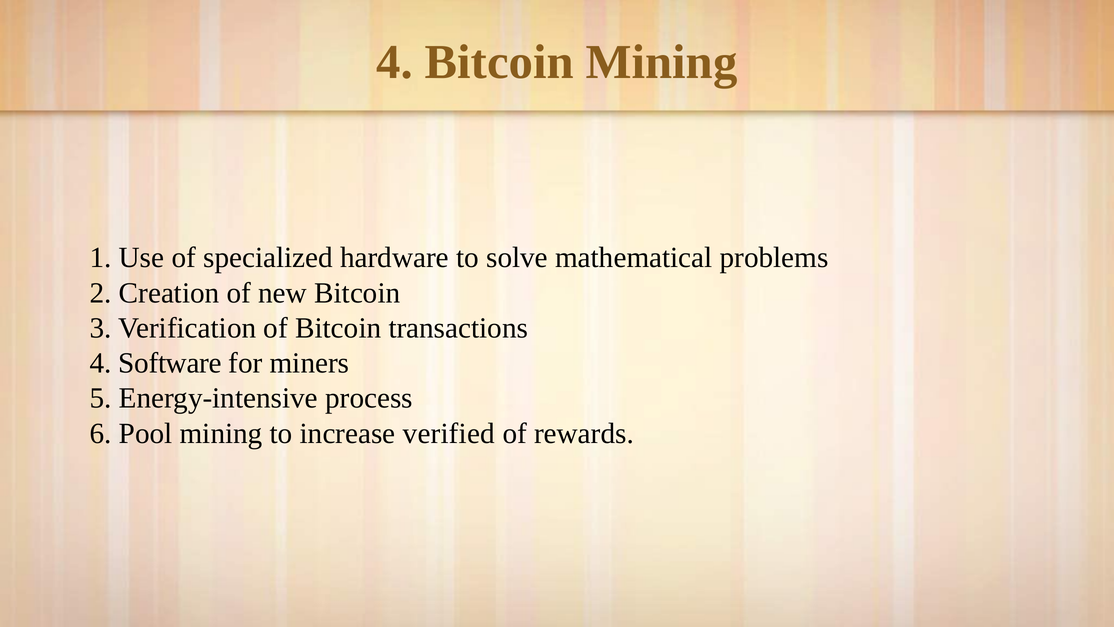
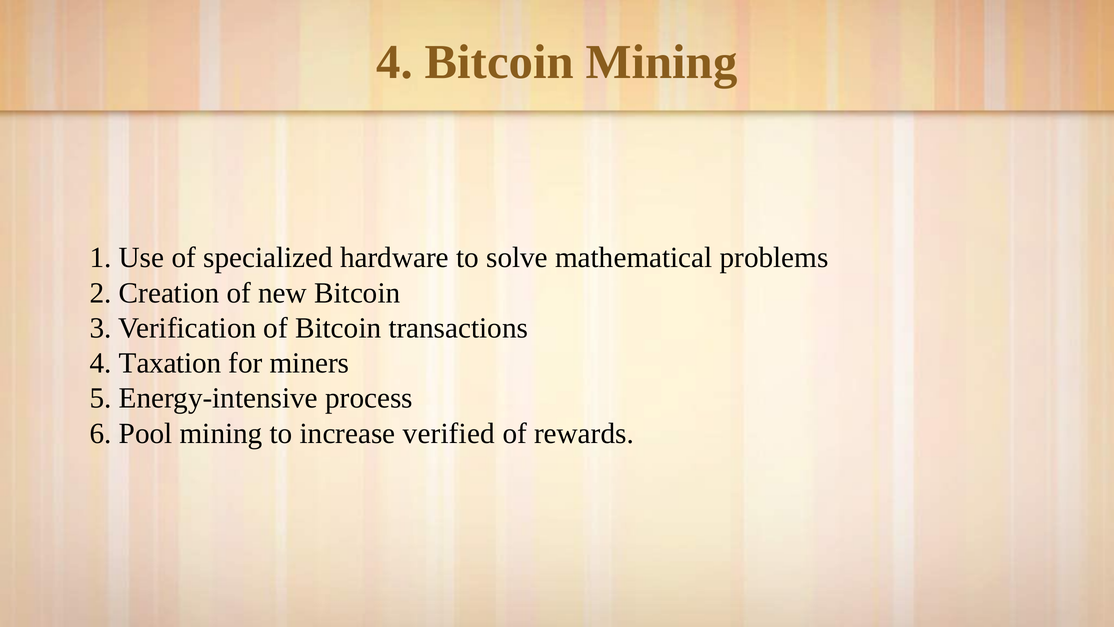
Software: Software -> Taxation
